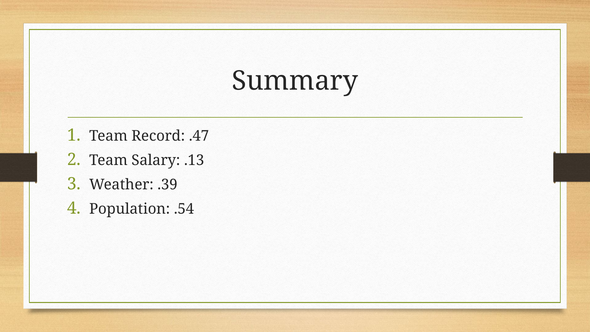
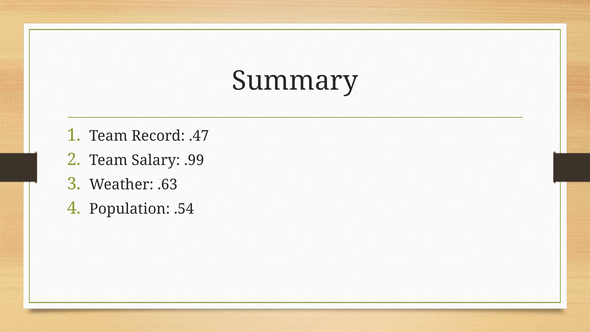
.13: .13 -> .99
.39: .39 -> .63
